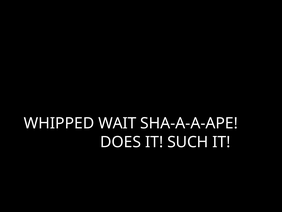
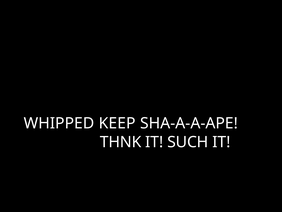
WAIT: WAIT -> KEEP
DOES: DOES -> THNK
